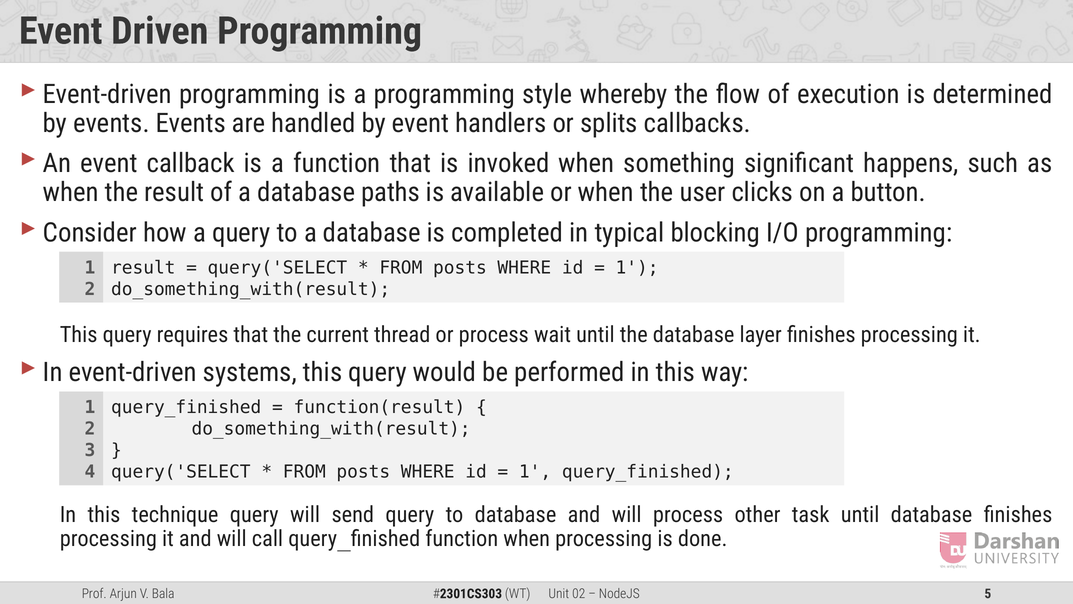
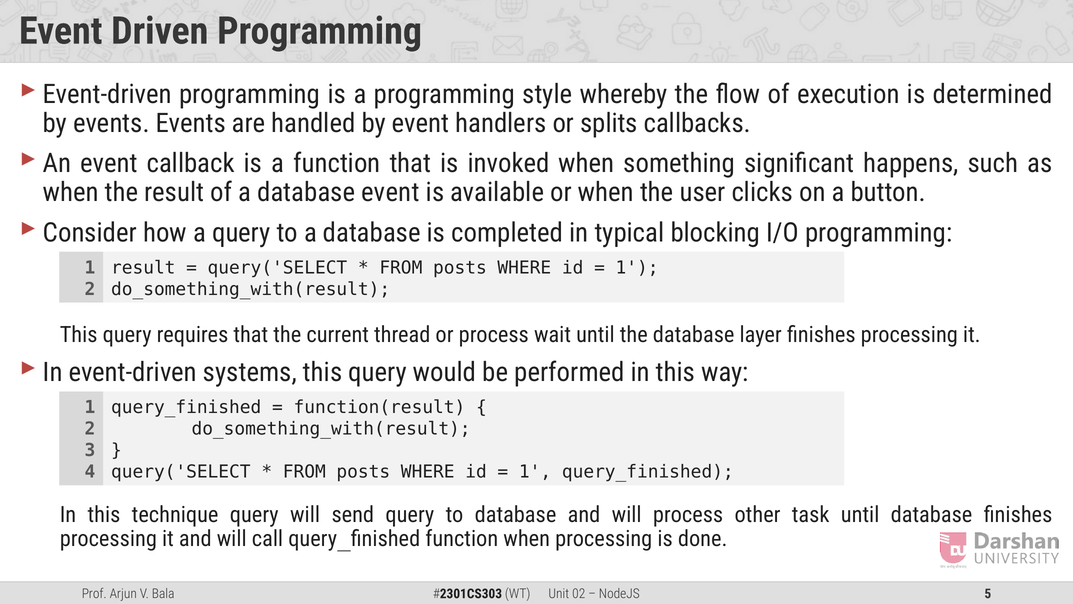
database paths: paths -> event
